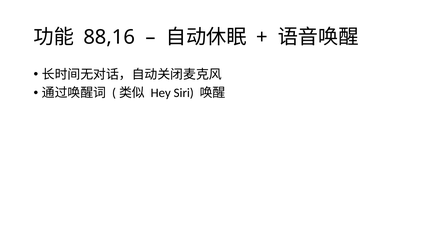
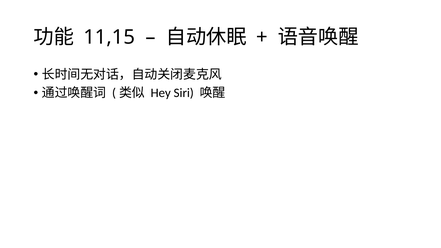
88,16: 88,16 -> 11,15
